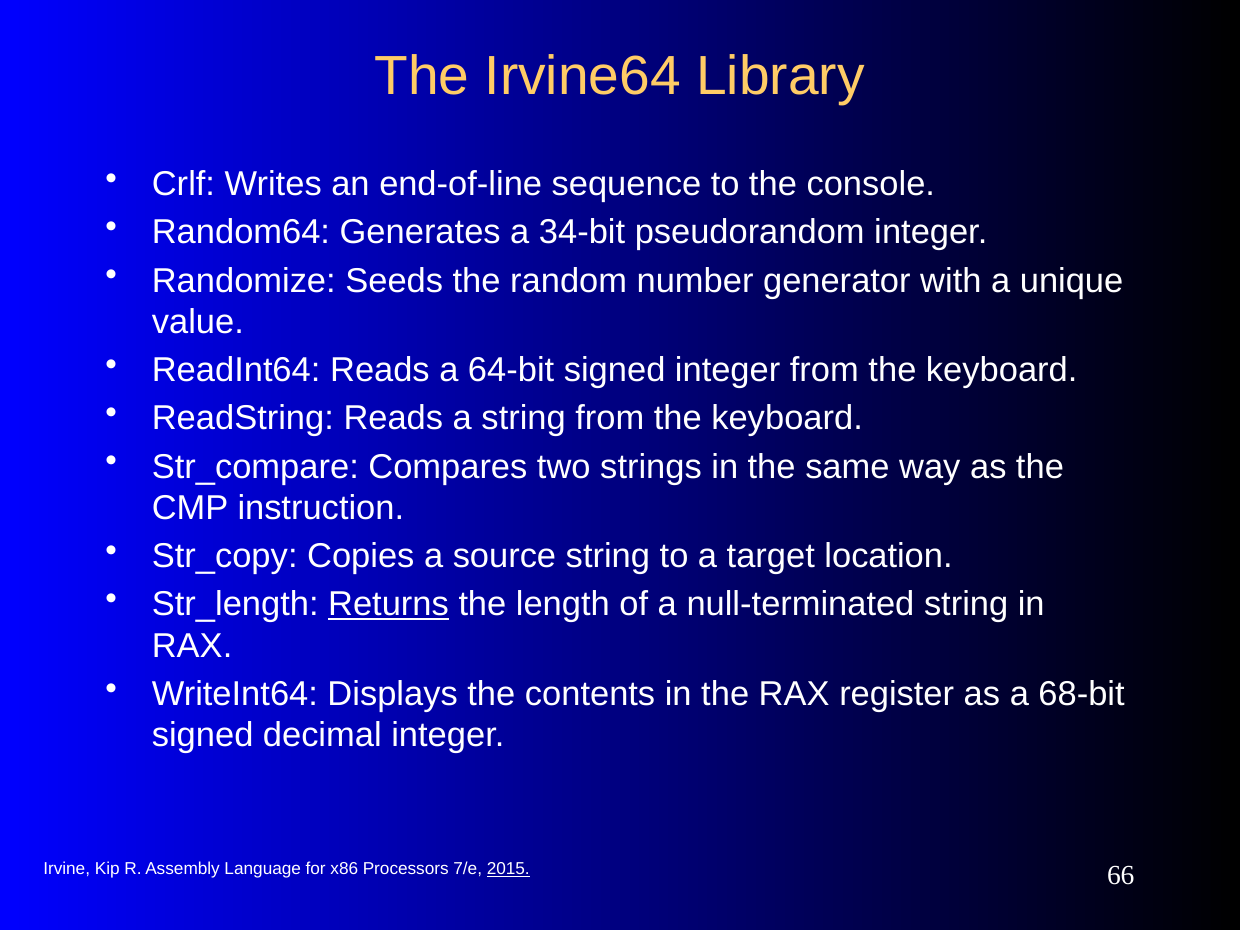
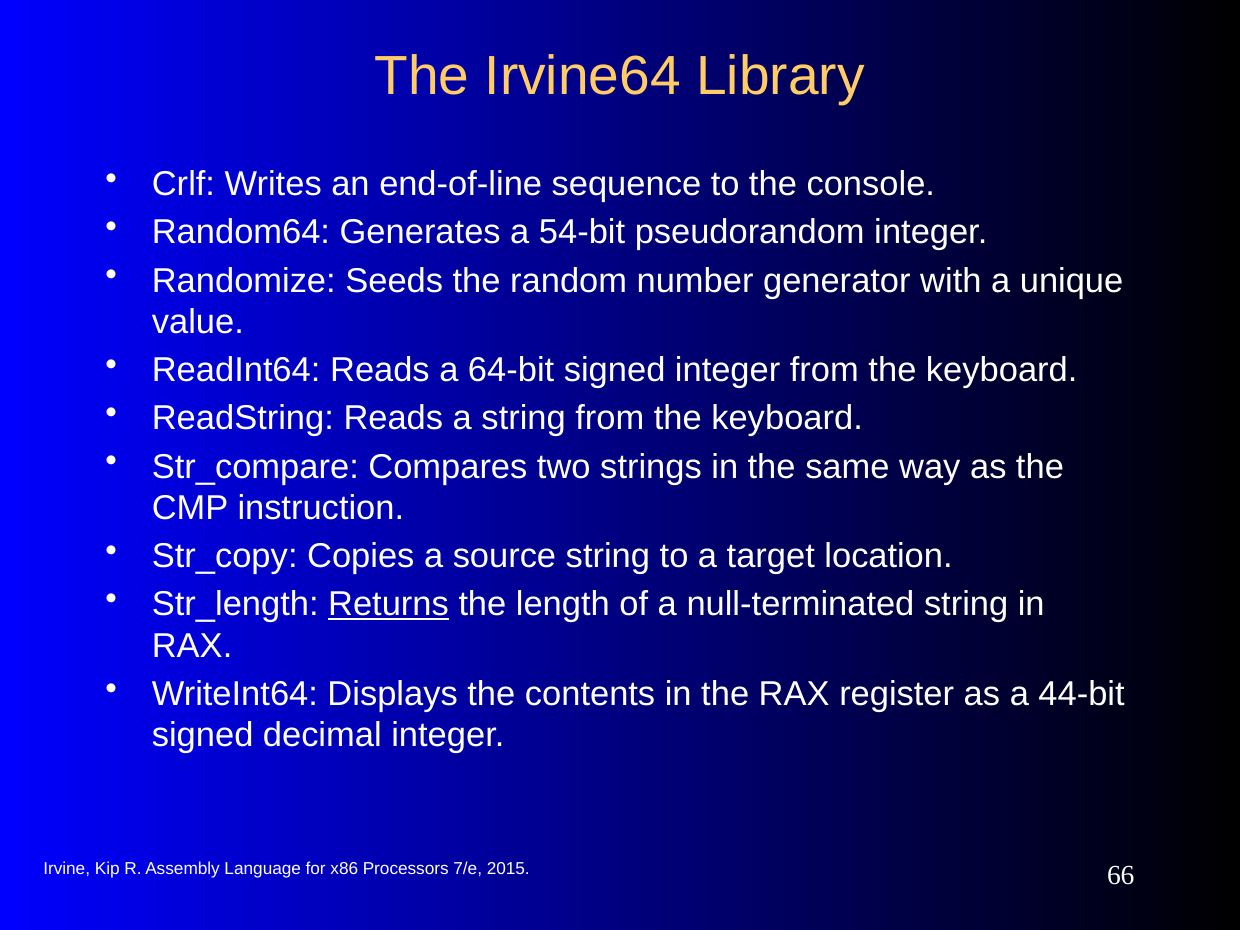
34-bit: 34-bit -> 54-bit
68-bit: 68-bit -> 44-bit
2015 underline: present -> none
